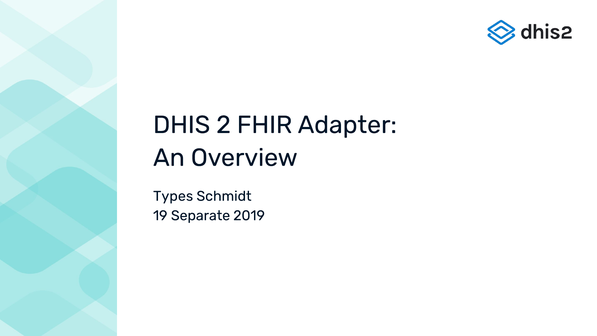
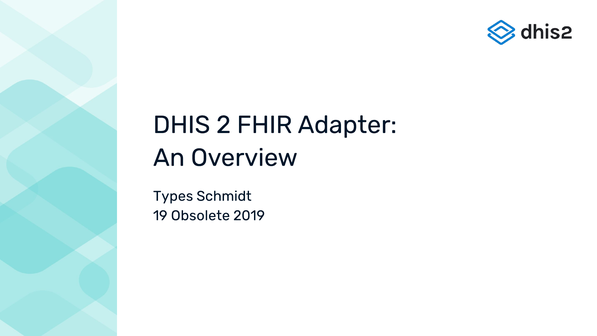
Separate: Separate -> Obsolete
